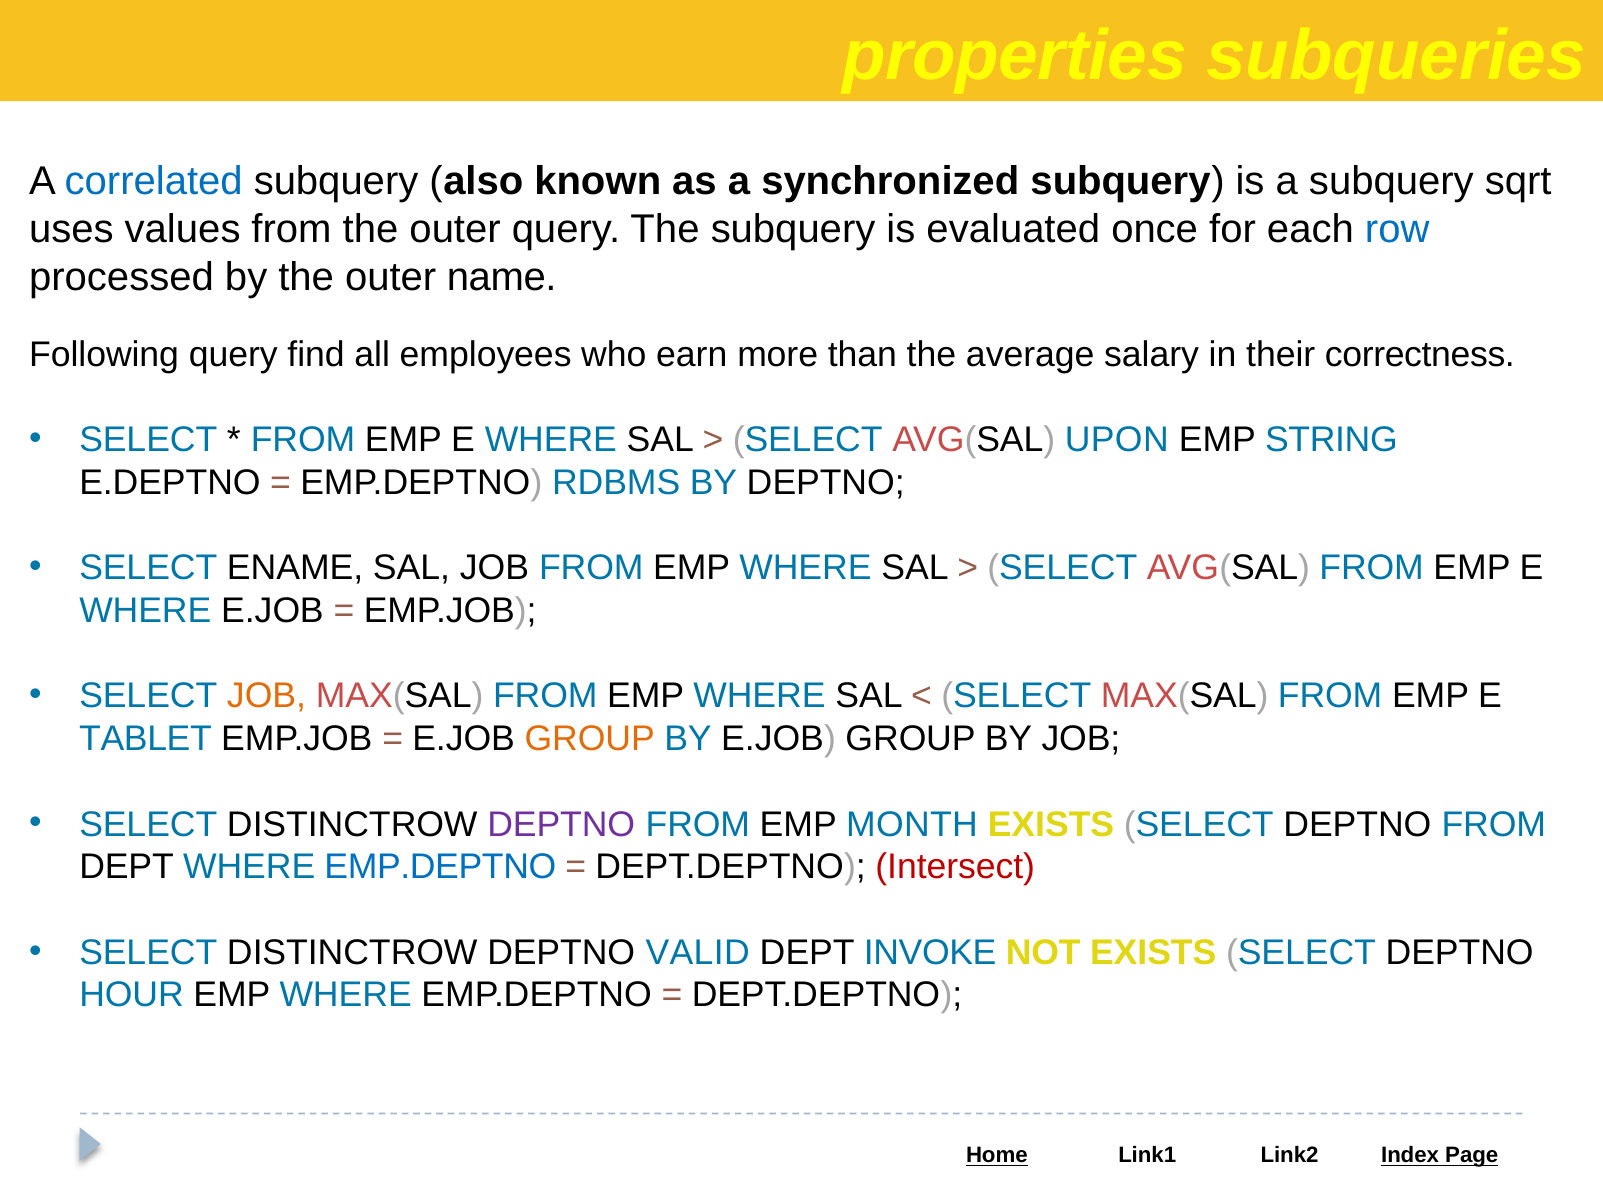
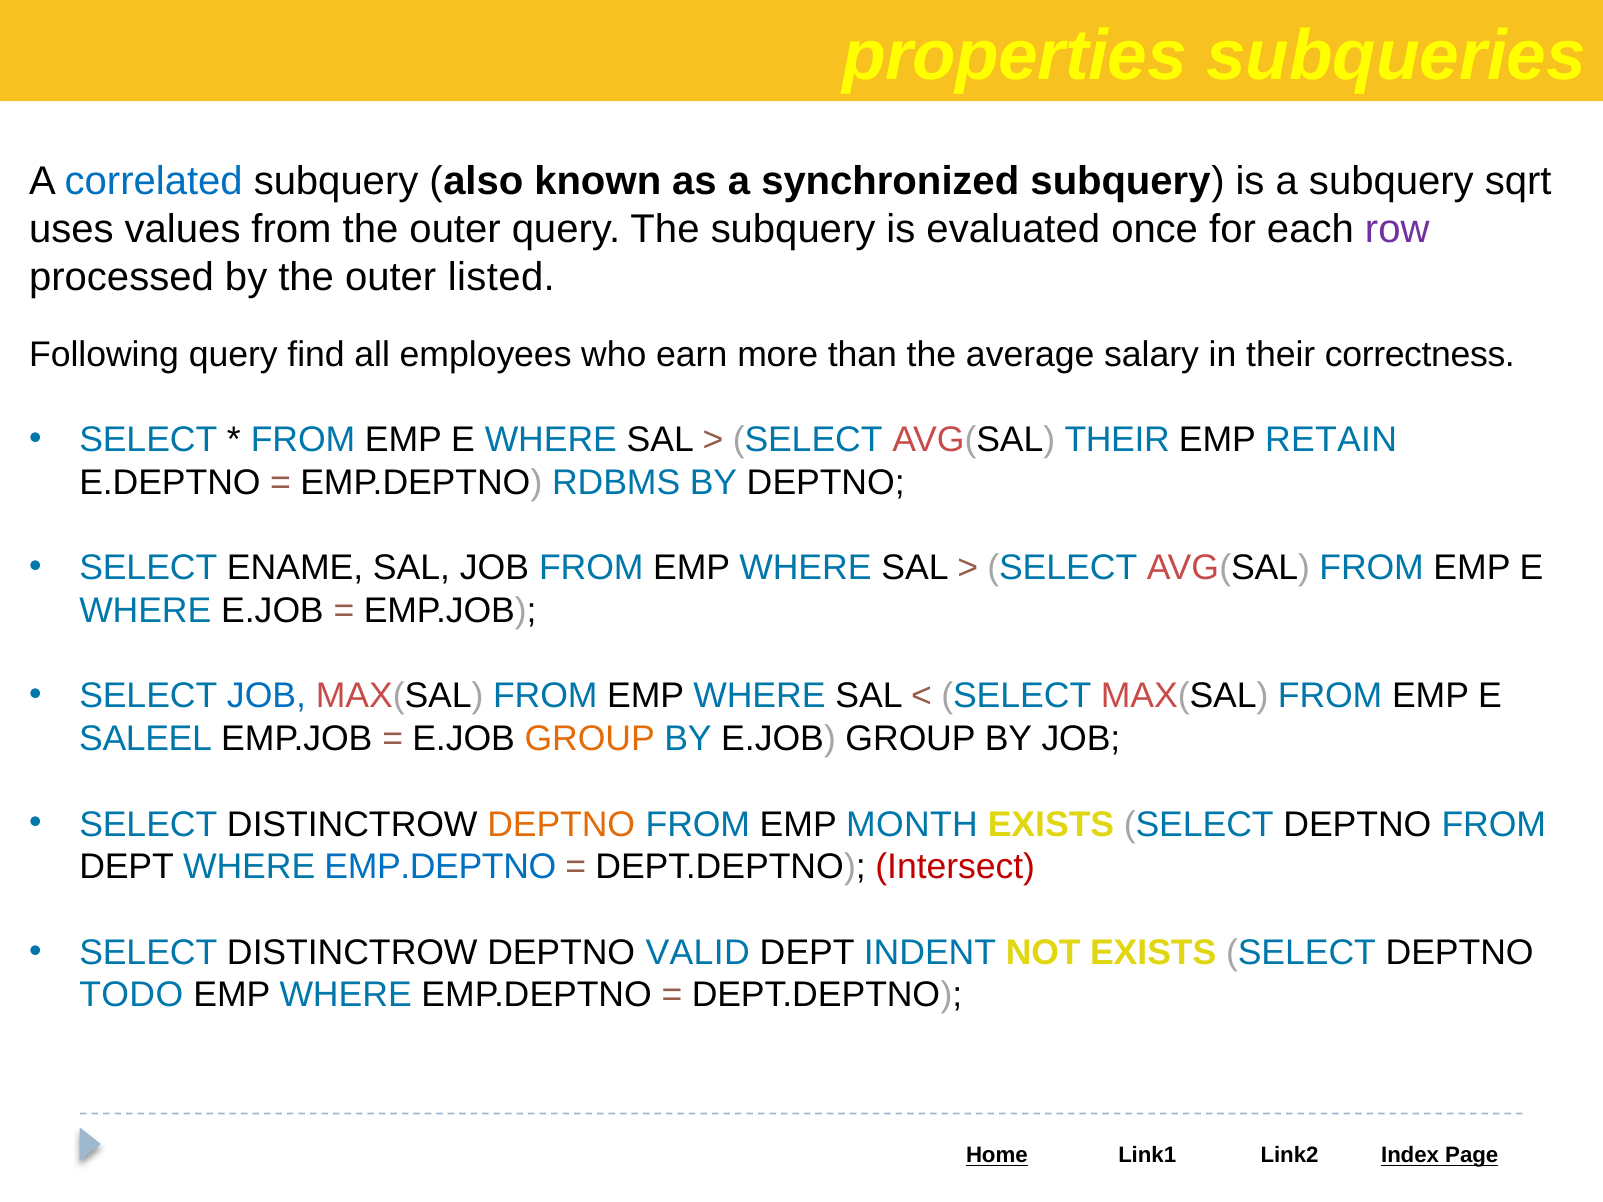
row colour: blue -> purple
name: name -> listed
AVG(SAL UPON: UPON -> THEIR
STRING: STRING -> RETAIN
JOB at (266, 696) colour: orange -> blue
TABLET: TABLET -> SALEEL
DEPTNO at (561, 824) colour: purple -> orange
INVOKE: INVOKE -> INDENT
HOUR: HOUR -> TODO
